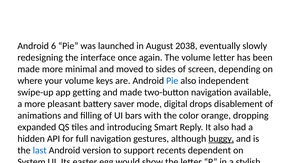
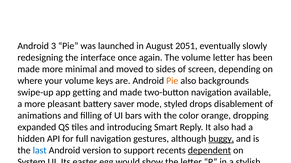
6: 6 -> 3
2038: 2038 -> 2051
Pie at (172, 81) colour: blue -> orange
independent: independent -> backgrounds
digital: digital -> styled
dependent underline: none -> present
